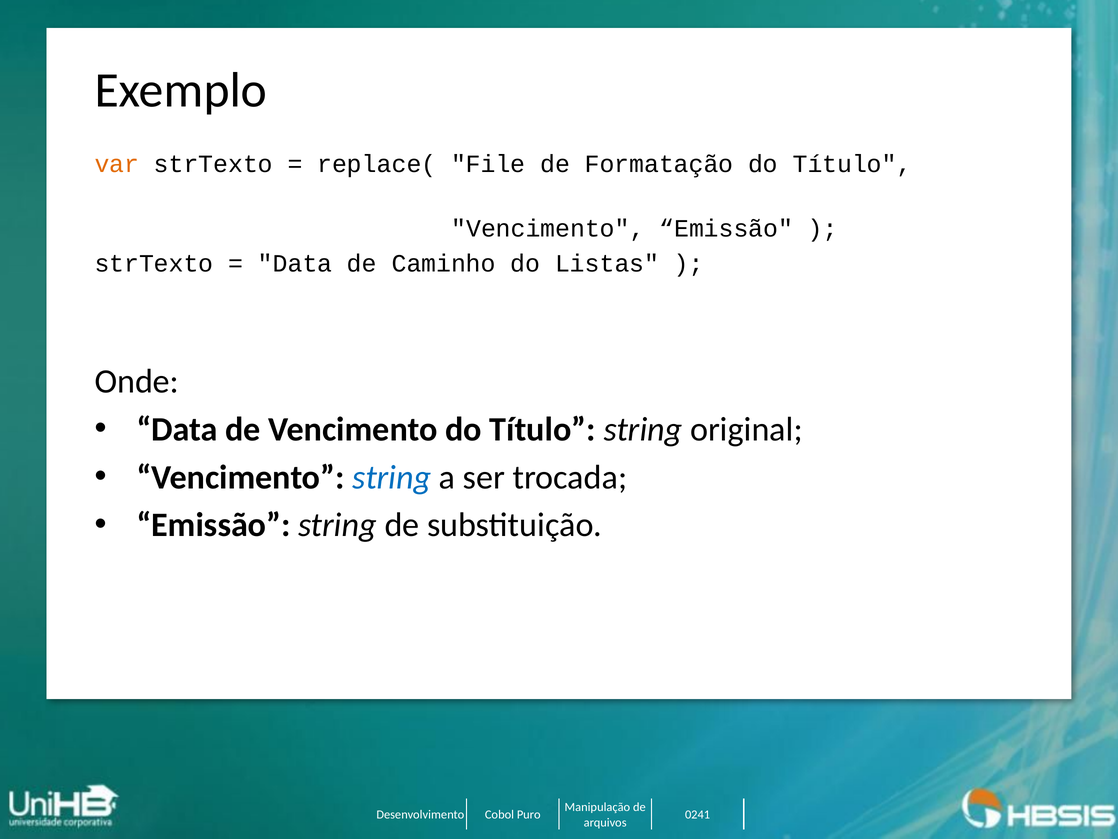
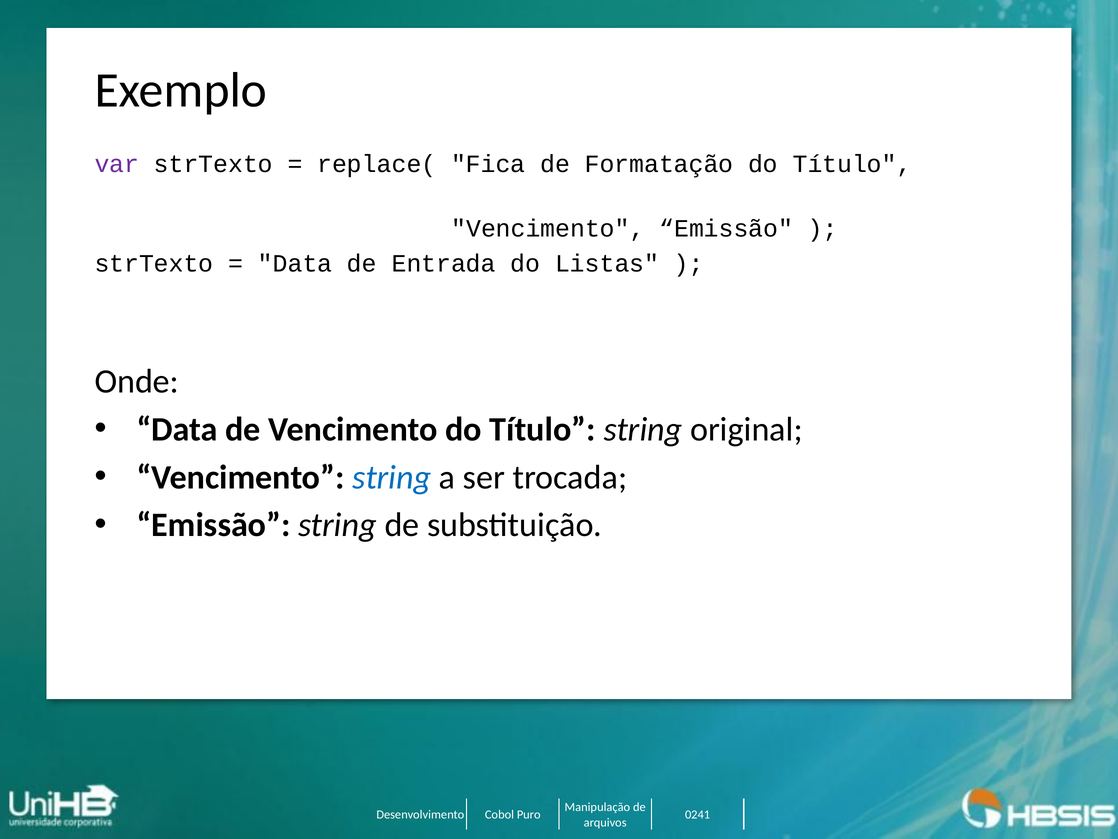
var colour: orange -> purple
File: File -> Fica
Caminho: Caminho -> Entrada
